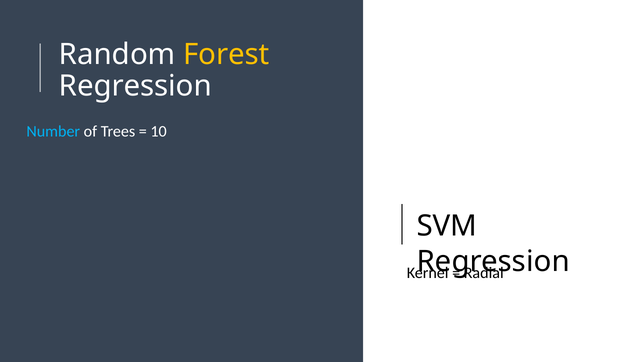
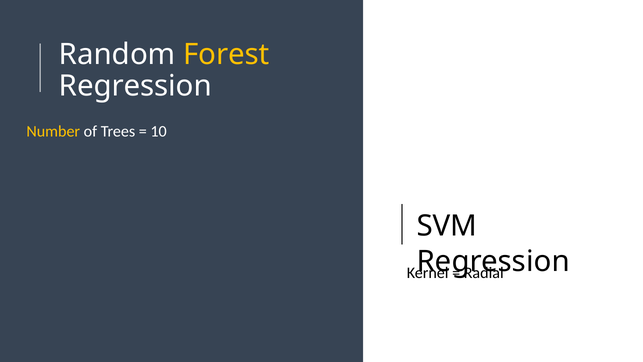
Number colour: light blue -> yellow
